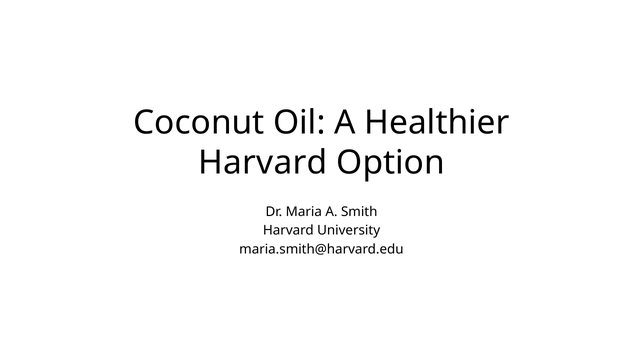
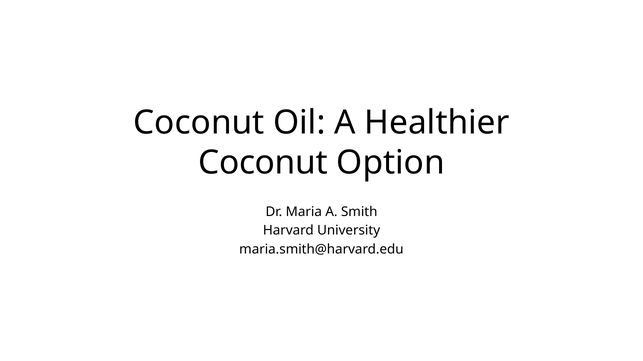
Harvard at (263, 163): Harvard -> Coconut
